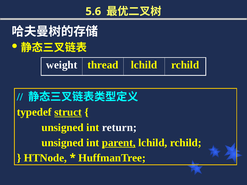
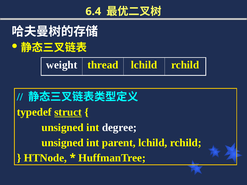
5.6: 5.6 -> 6.4
return: return -> degree
parent underline: present -> none
